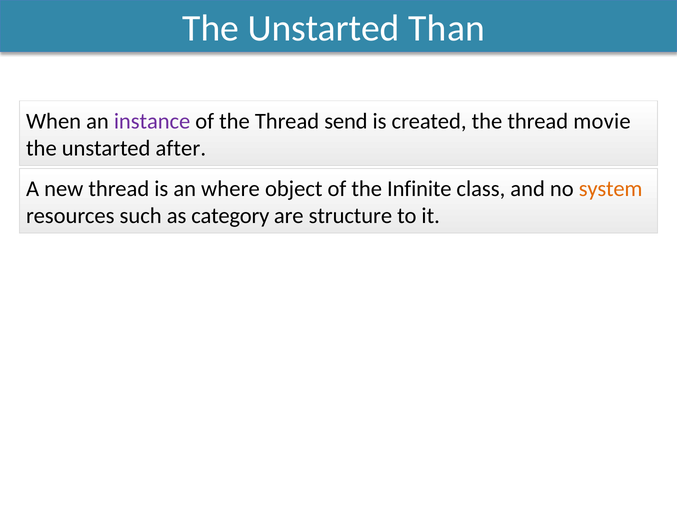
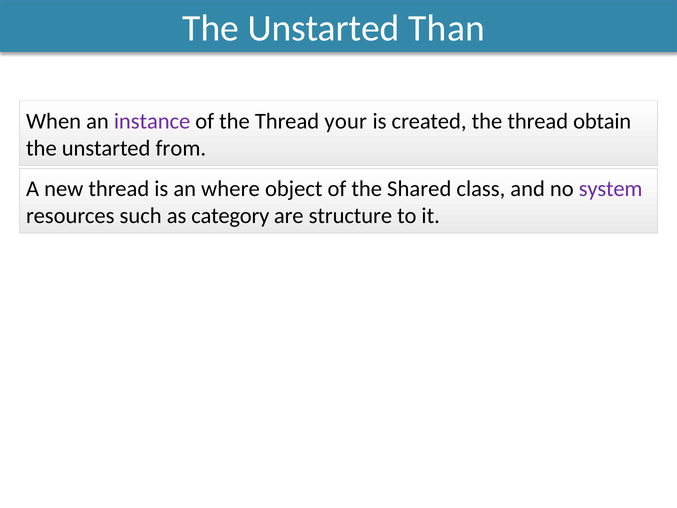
send: send -> your
movie: movie -> obtain
after: after -> from
Infinite: Infinite -> Shared
system colour: orange -> purple
